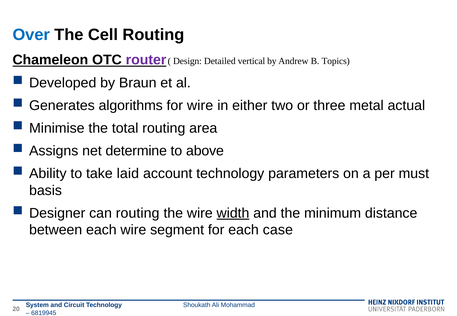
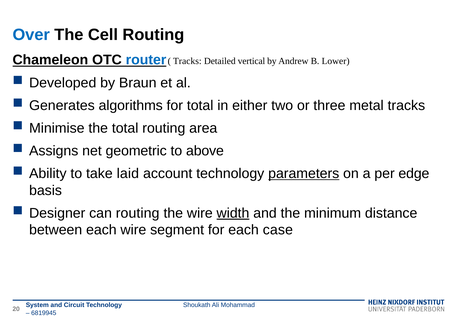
router colour: purple -> blue
Design at (187, 61): Design -> Tracks
Topics: Topics -> Lower
for wire: wire -> total
metal actual: actual -> tracks
determine: determine -> geometric
parameters underline: none -> present
must: must -> edge
